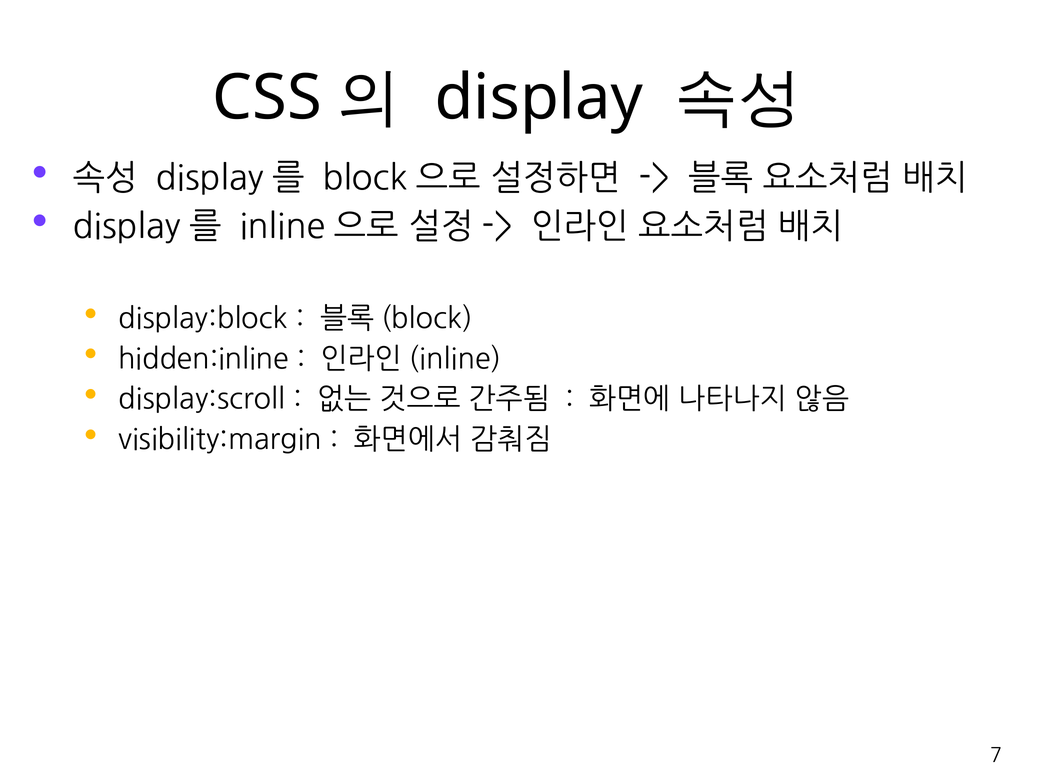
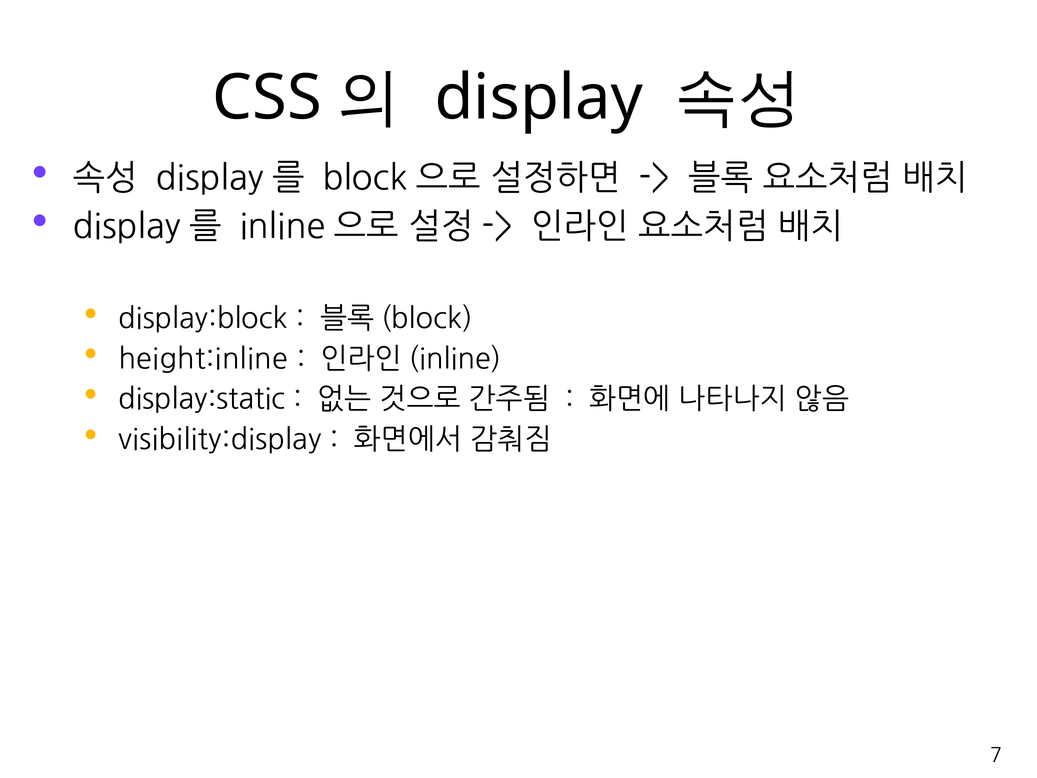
hidden:inline: hidden:inline -> height:inline
display:scroll: display:scroll -> display:static
visibility:margin: visibility:margin -> visibility:display
